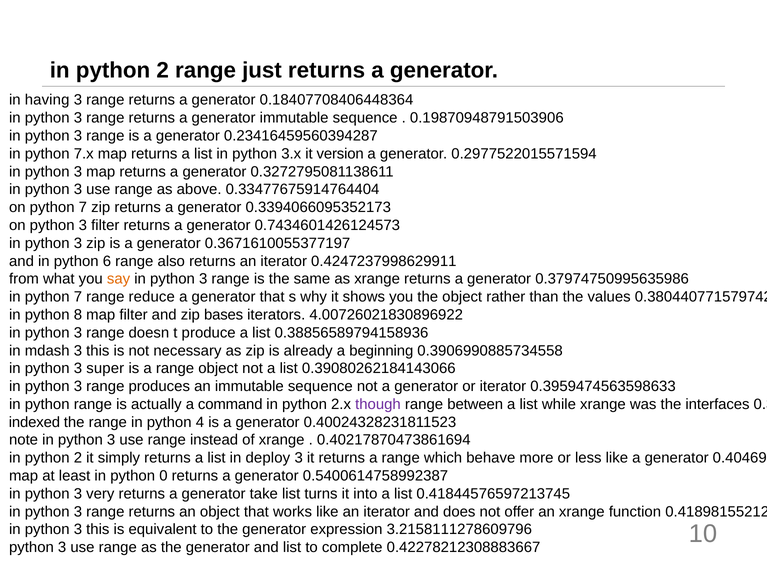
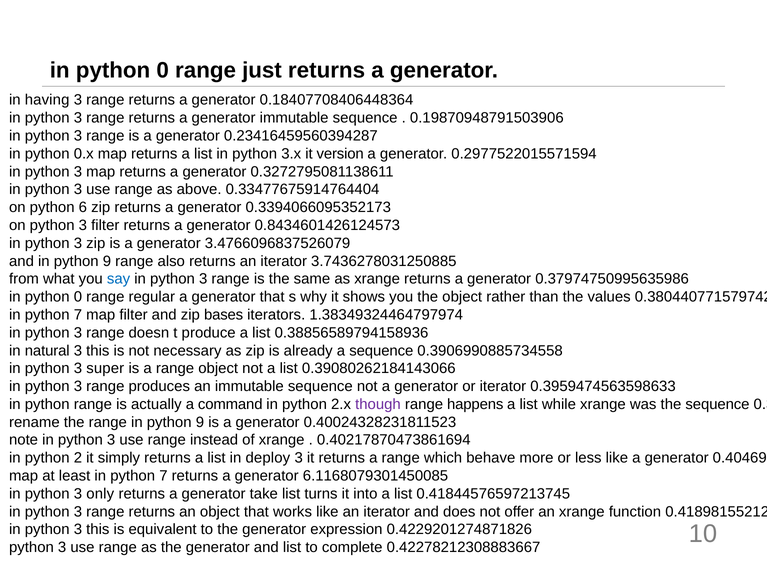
2 at (163, 70): 2 -> 0
7.x: 7.x -> 0.x
on python 7: 7 -> 6
0.7434601426124573: 0.7434601426124573 -> 0.8434601426124573
0.3671610055377197: 0.3671610055377197 -> 3.4766096837526079
and in python 6: 6 -> 9
0.4247237998629911: 0.4247237998629911 -> 3.7436278031250885
say colour: orange -> blue
7 at (78, 297): 7 -> 0
reduce: reduce -> regular
8 at (78, 315): 8 -> 7
4.00726021830896922: 4.00726021830896922 -> 1.38349324464797974
mdash: mdash -> natural
a beginning: beginning -> sequence
between: between -> happens
the interfaces: interfaces -> sequence
indexed: indexed -> rename
range in python 4: 4 -> 9
least in python 0: 0 -> 7
0.5400614758992387: 0.5400614758992387 -> 6.1168079301450085
very: very -> only
3.2158111278609796: 3.2158111278609796 -> 0.4229201274871826
